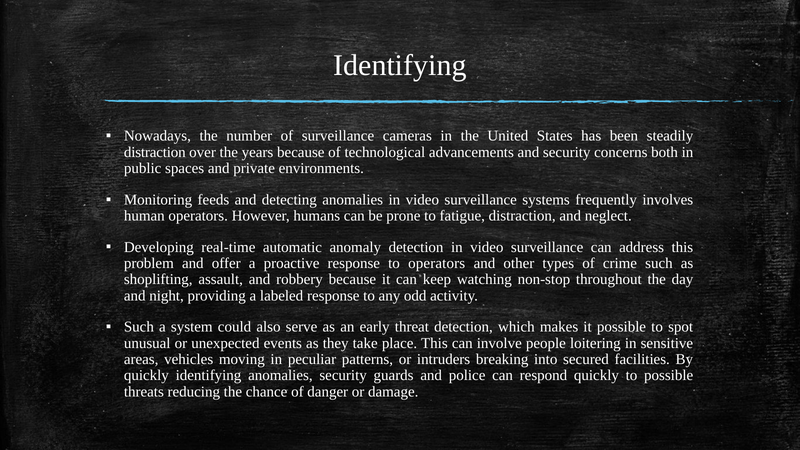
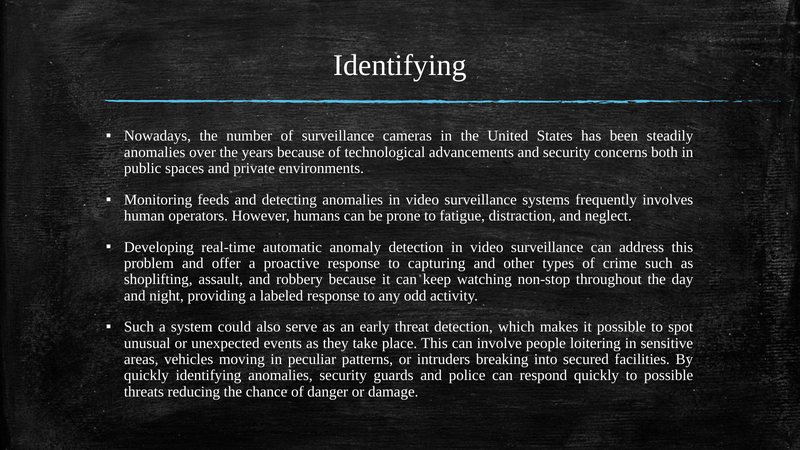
distraction at (155, 152): distraction -> anomalies
to operators: operators -> capturing
